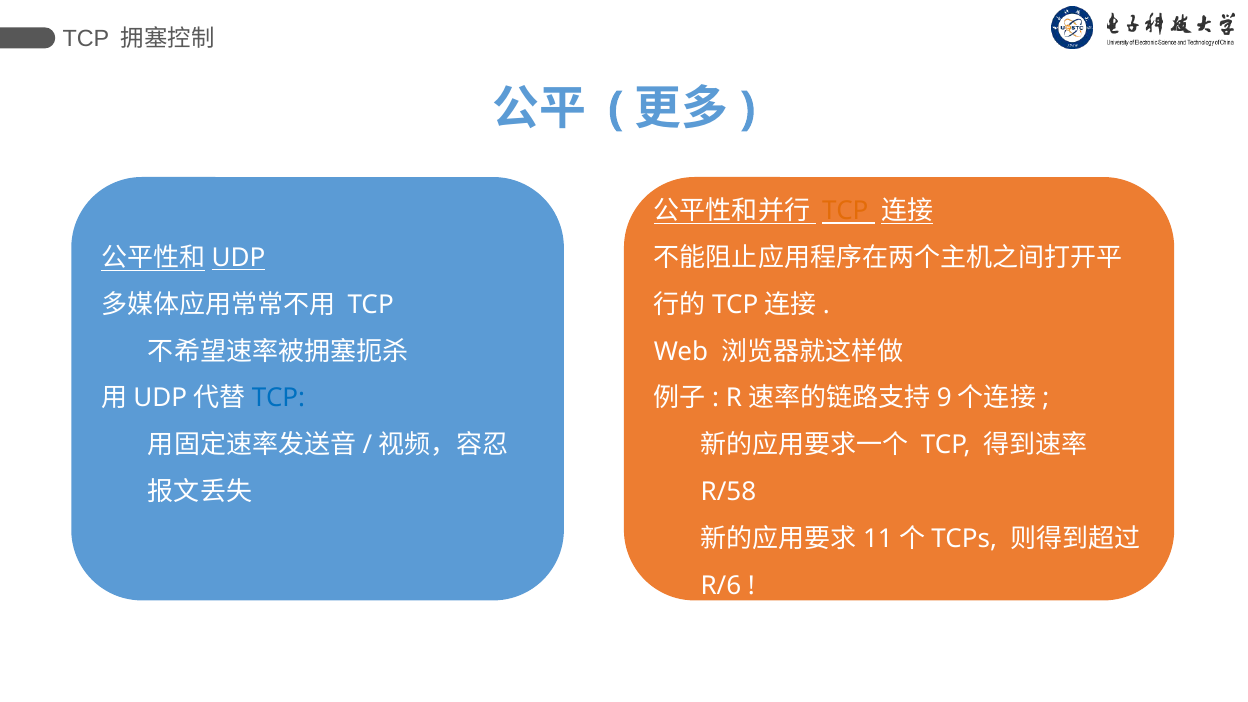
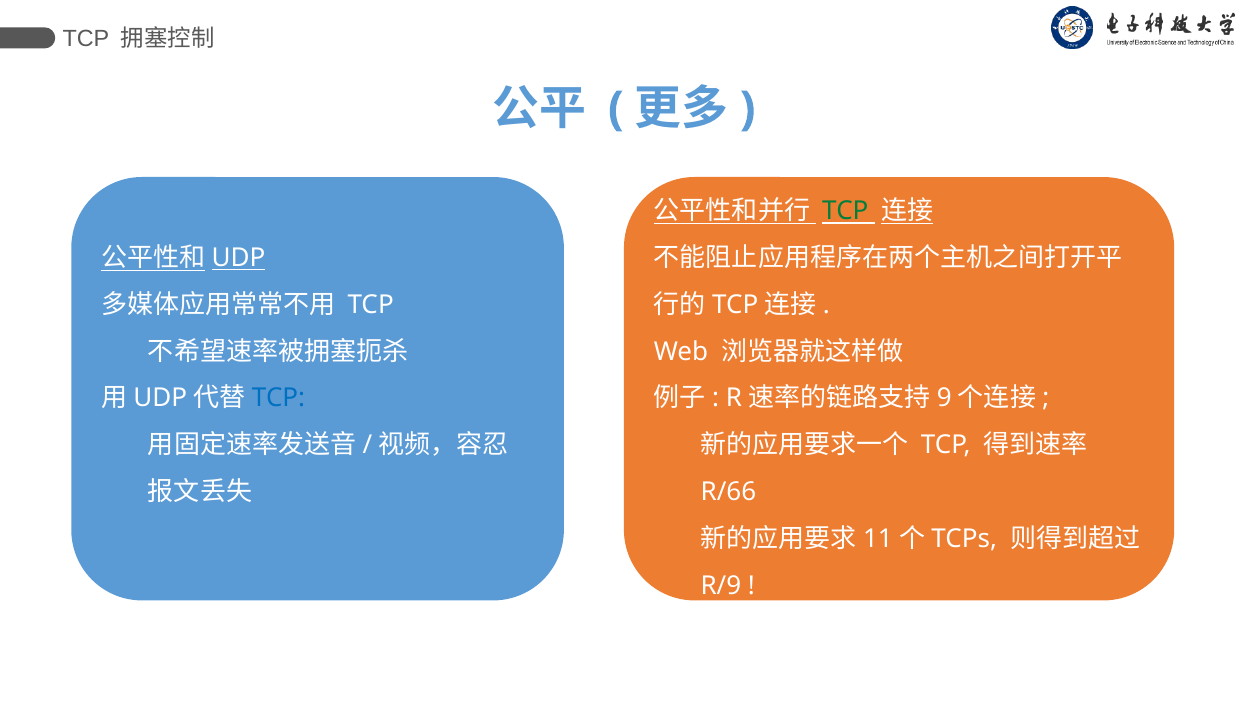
TCP at (845, 211) colour: orange -> green
R/58: R/58 -> R/66
R/6: R/6 -> R/9
